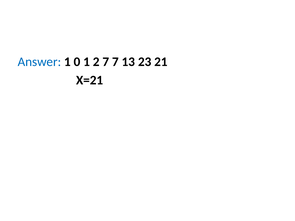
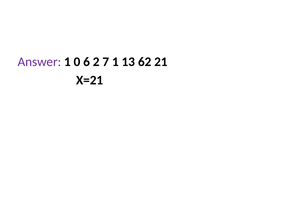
Answer colour: blue -> purple
0 1: 1 -> 6
7 7: 7 -> 1
23: 23 -> 62
